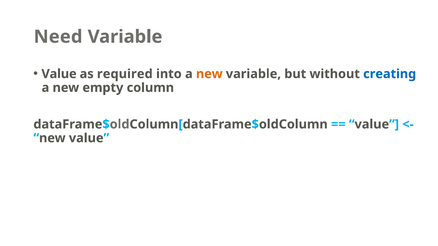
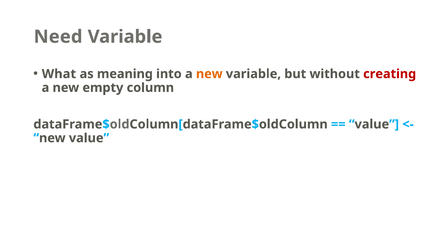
Value at (59, 74): Value -> What
required: required -> meaning
creating colour: blue -> red
